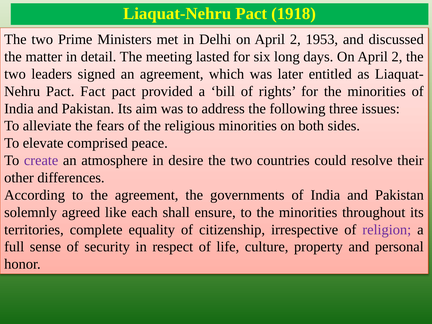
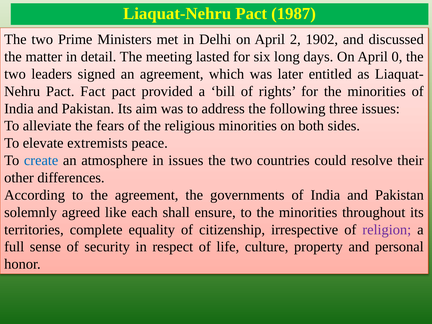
1918: 1918 -> 1987
1953: 1953 -> 1902
days On April 2: 2 -> 0
comprised: comprised -> extremists
create colour: purple -> blue
in desire: desire -> issues
